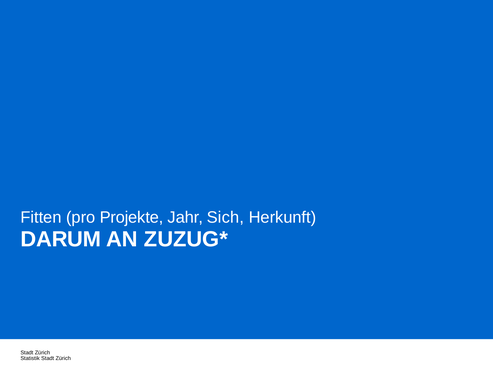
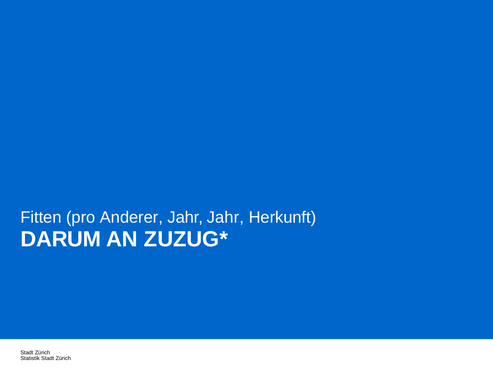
Projekte: Projekte -> Anderer
Jahr Sich: Sich -> Jahr
